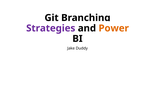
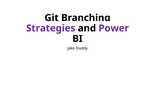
Power colour: orange -> purple
